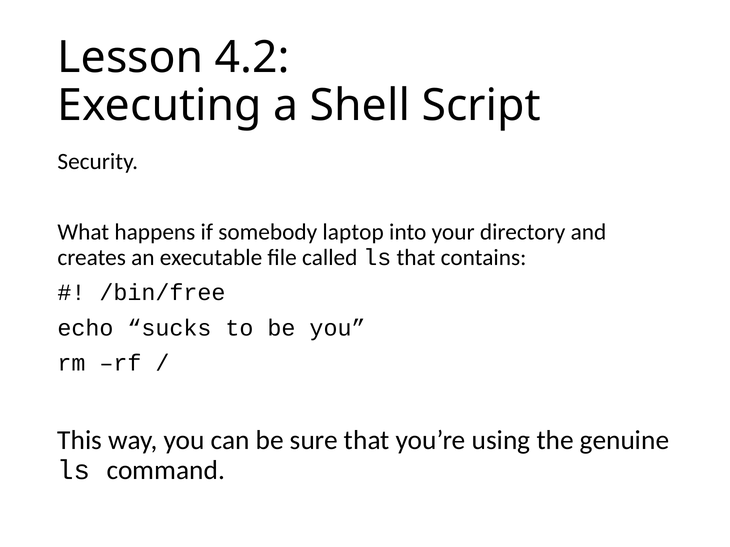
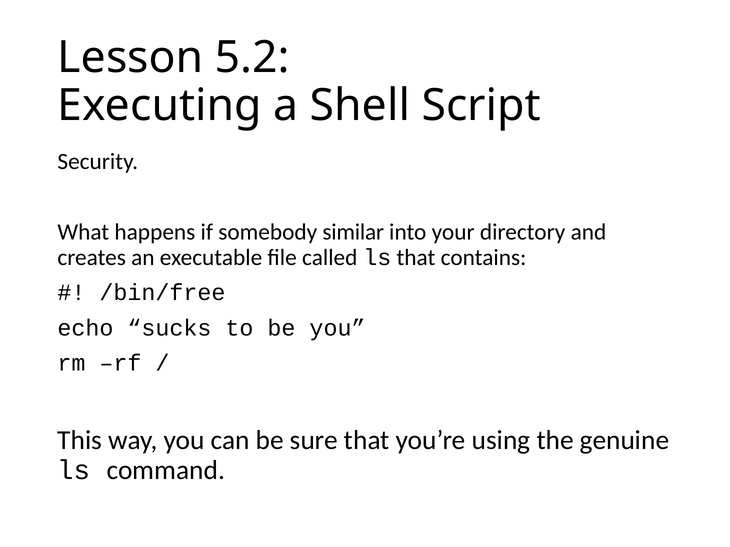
4.2: 4.2 -> 5.2
laptop: laptop -> similar
